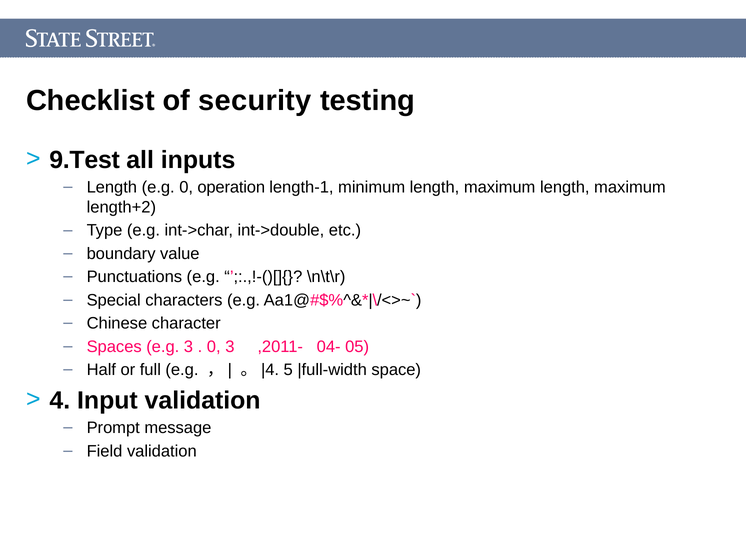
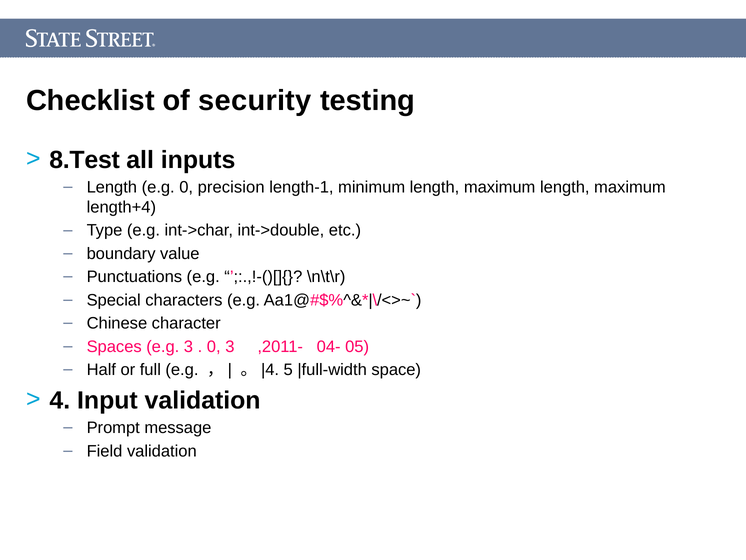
9.Test: 9.Test -> 8.Test
operation: operation -> precision
length+2: length+2 -> length+4
